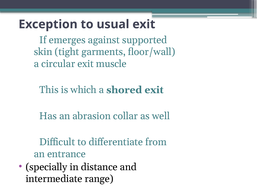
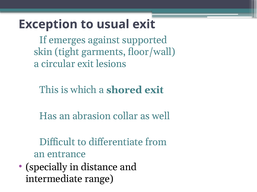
muscle: muscle -> lesions
